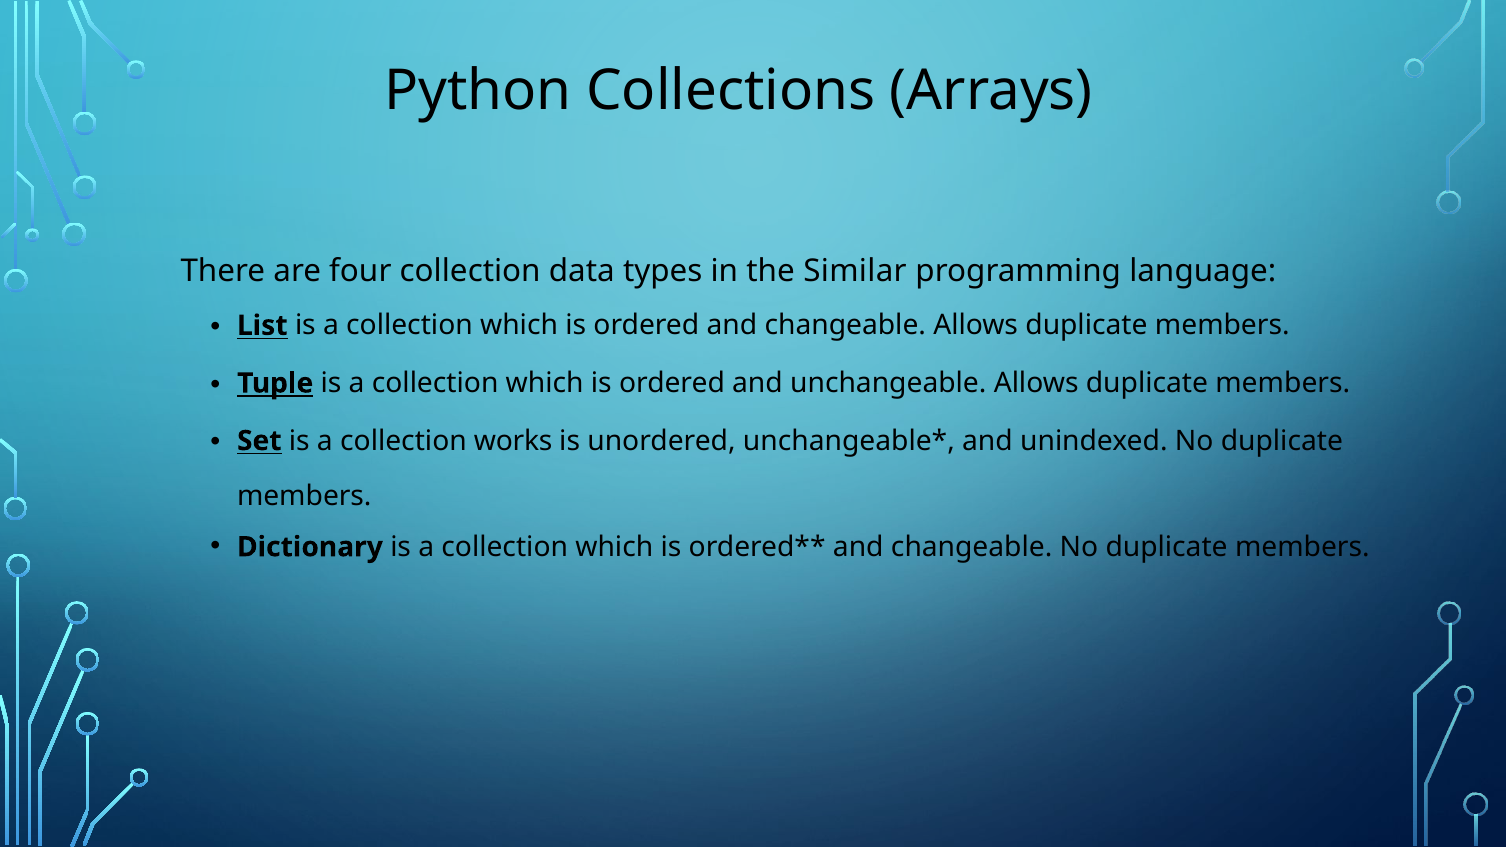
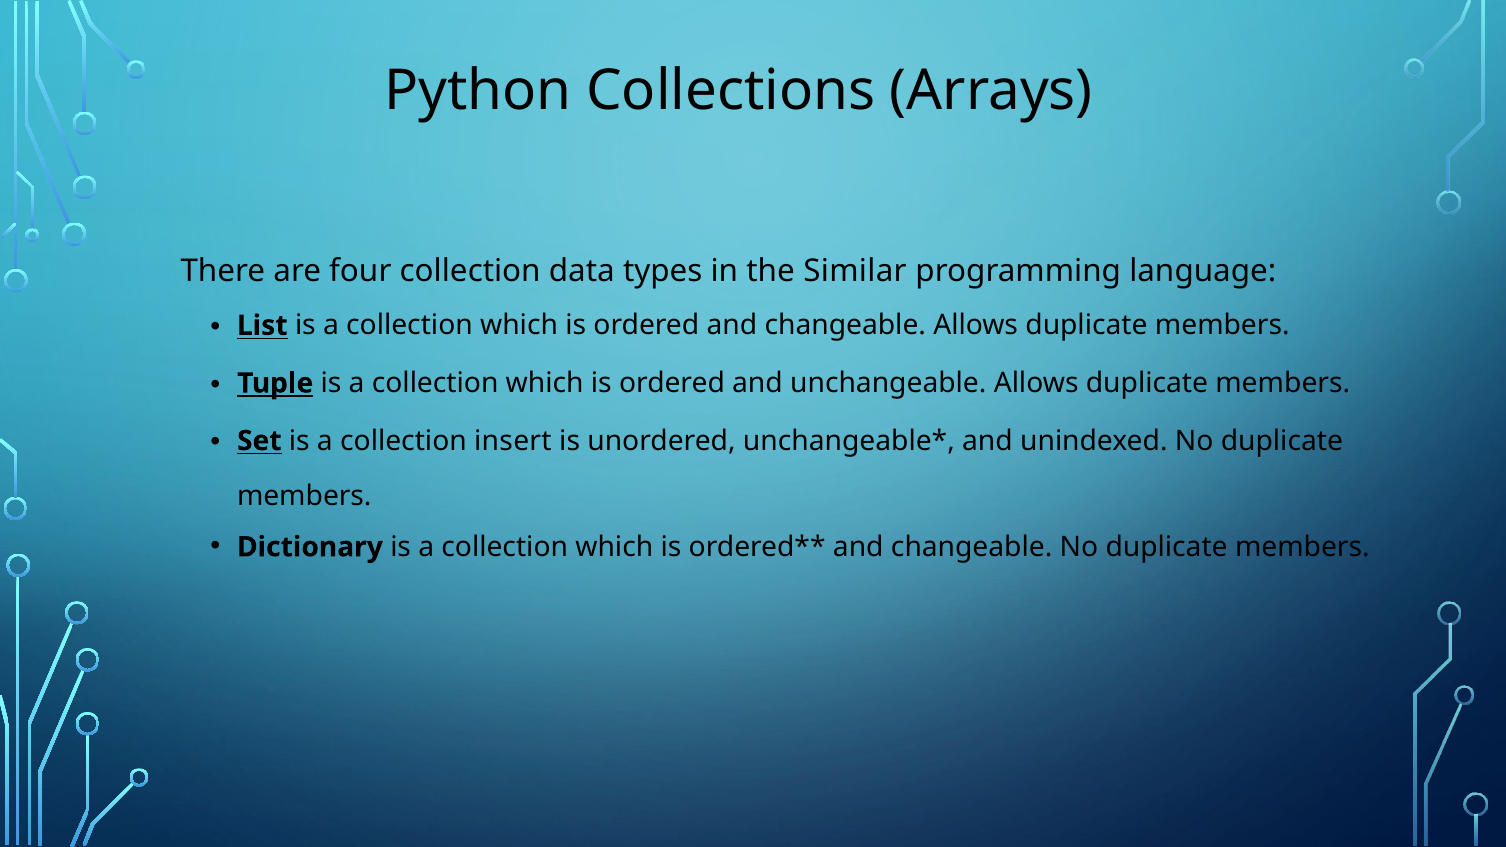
works: works -> insert
